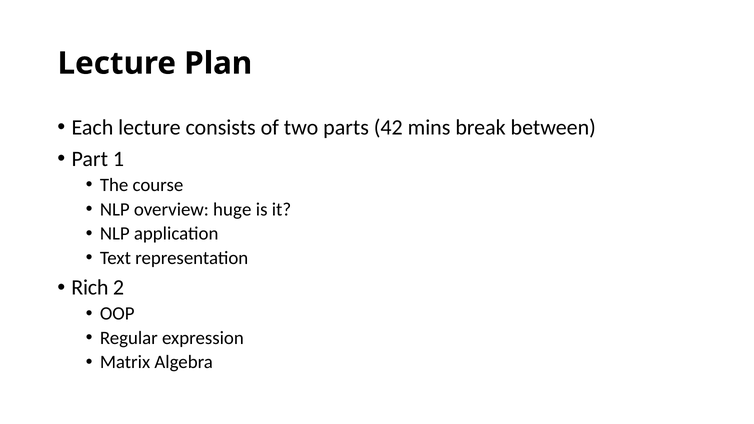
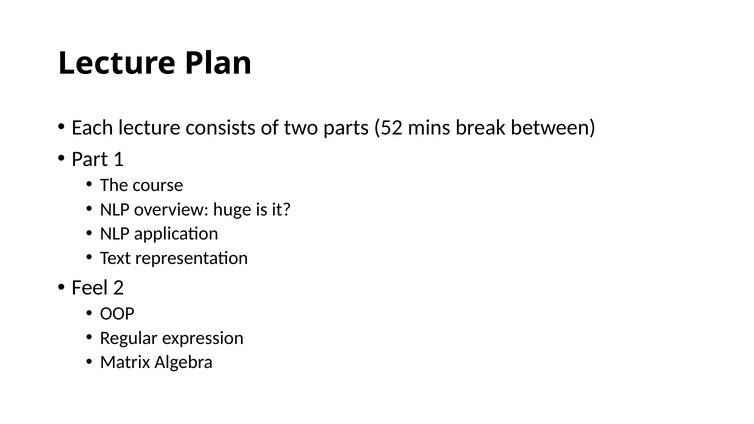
42: 42 -> 52
Rich: Rich -> Feel
